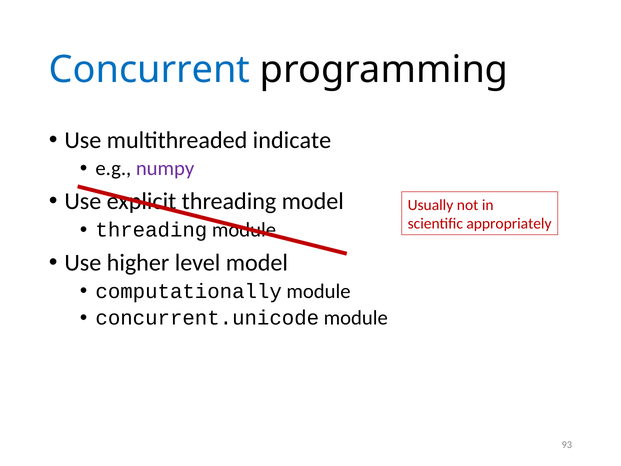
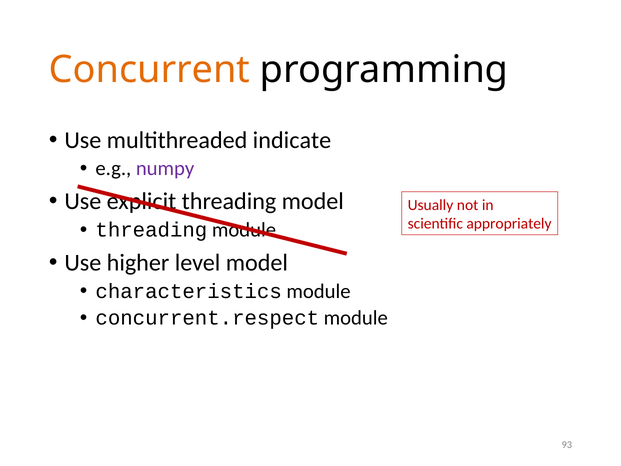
Concurrent colour: blue -> orange
computationally: computationally -> characteristics
concurrent.unicode: concurrent.unicode -> concurrent.respect
